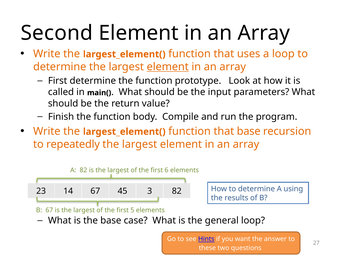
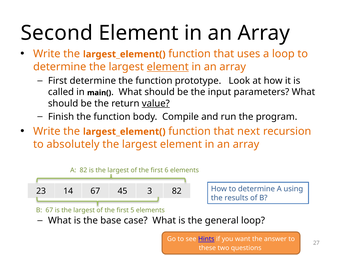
value underline: none -> present
that base: base -> next
repeatedly: repeatedly -> absolutely
